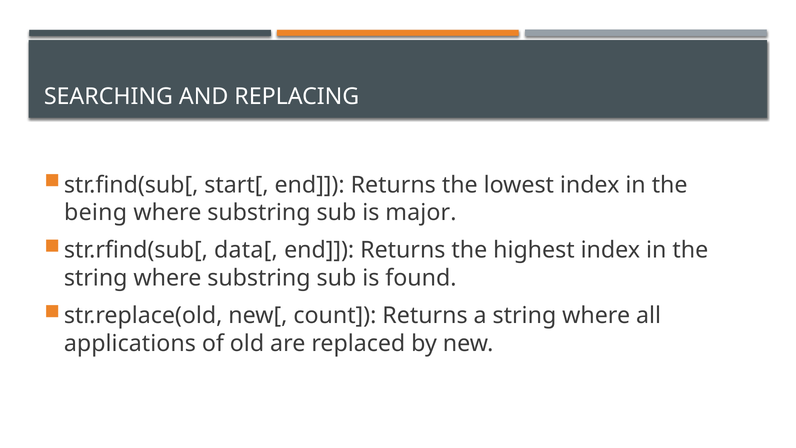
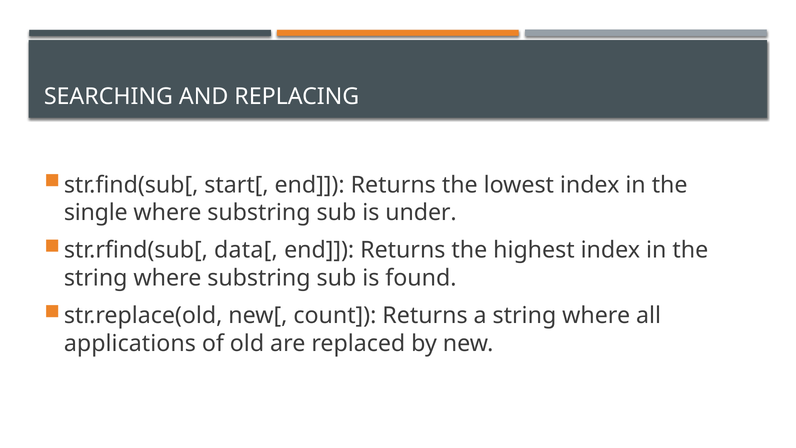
being: being -> single
major: major -> under
